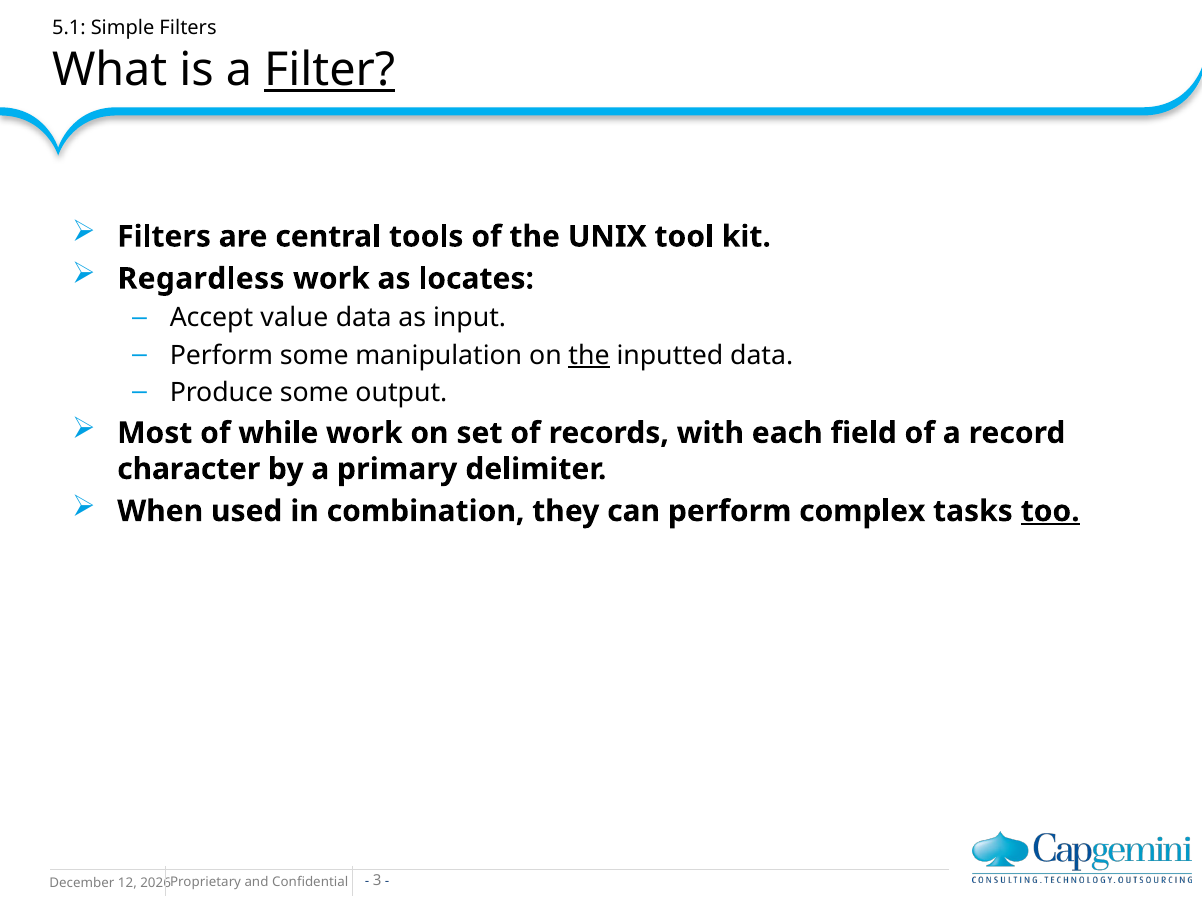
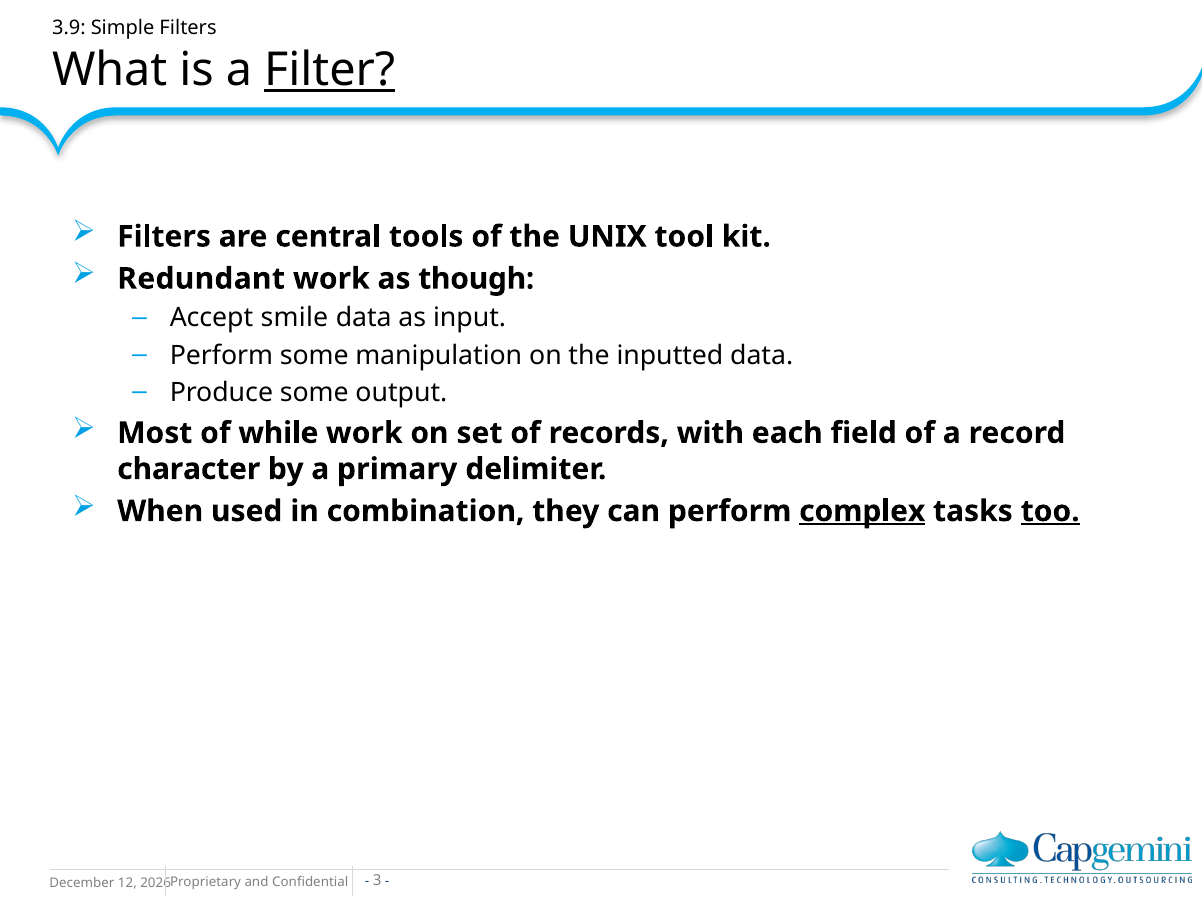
5.1: 5.1 -> 3.9
Regardless: Regardless -> Redundant
locates: locates -> though
value: value -> smile
the at (589, 355) underline: present -> none
complex underline: none -> present
